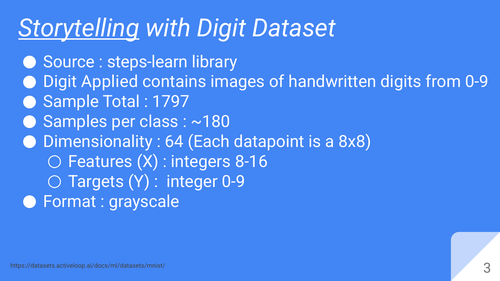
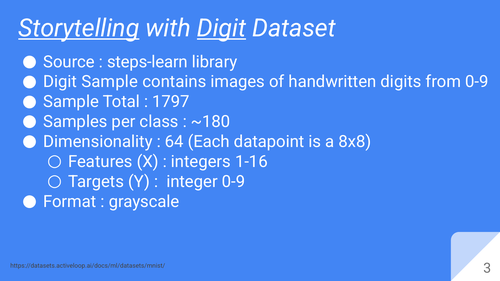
Digit at (221, 28) underline: none -> present
Digit Applied: Applied -> Sample
8-16: 8-16 -> 1-16
